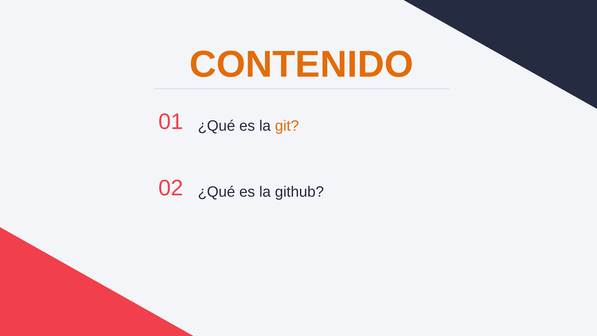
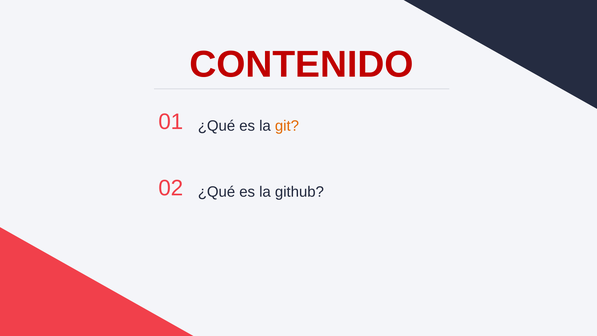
CONTENIDO colour: orange -> red
